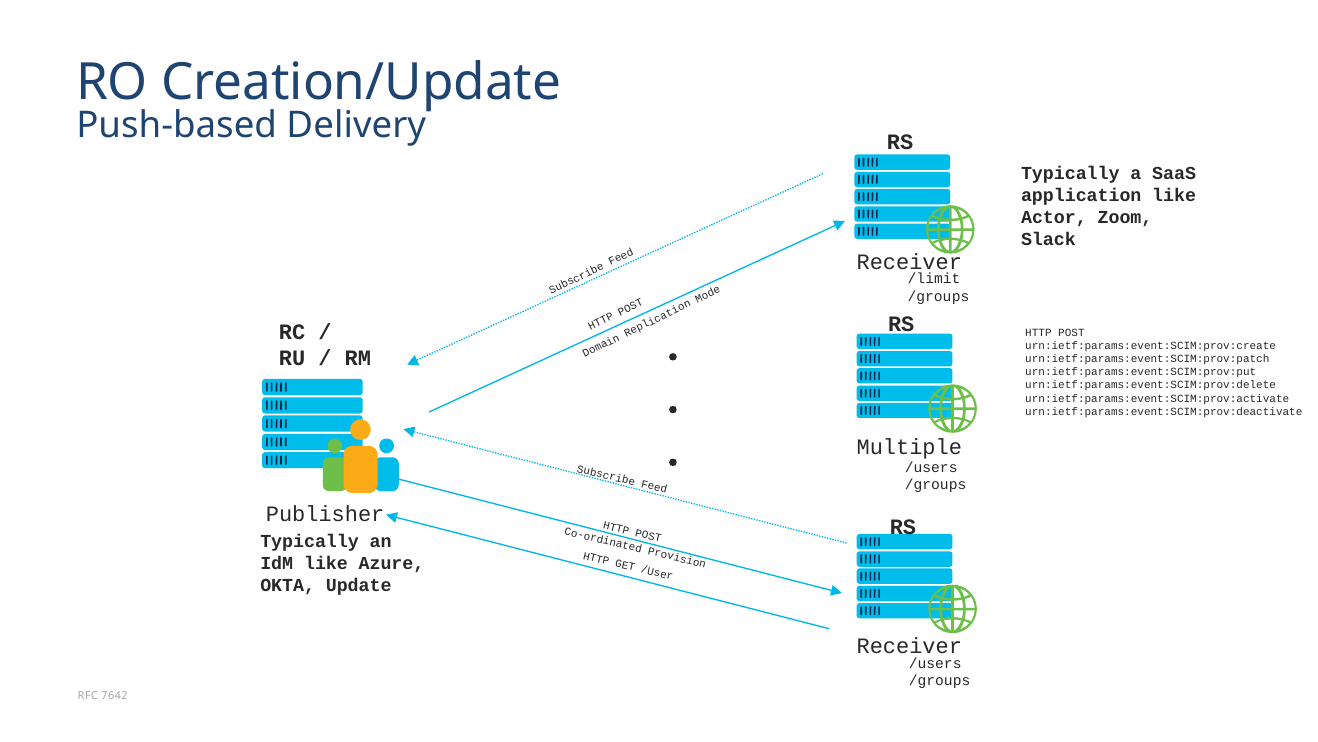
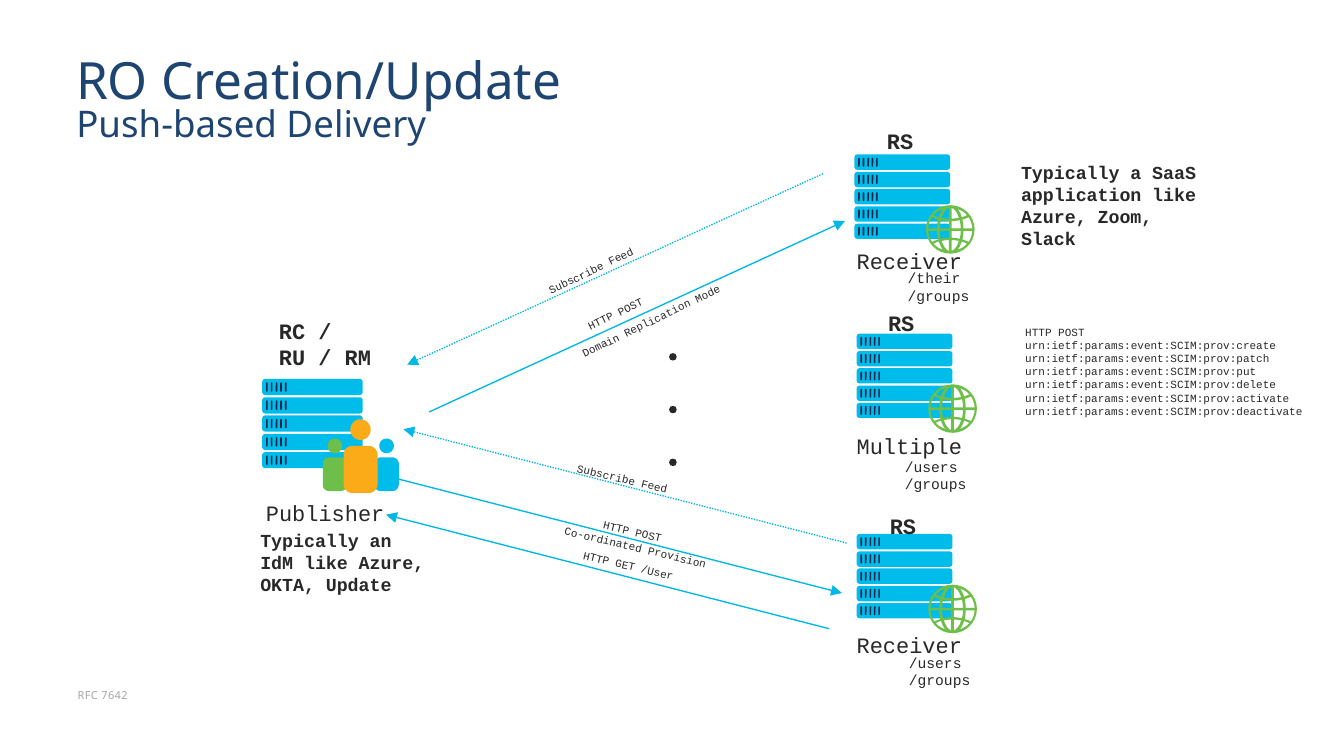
Actor at (1054, 217): Actor -> Azure
/limit: /limit -> /their
